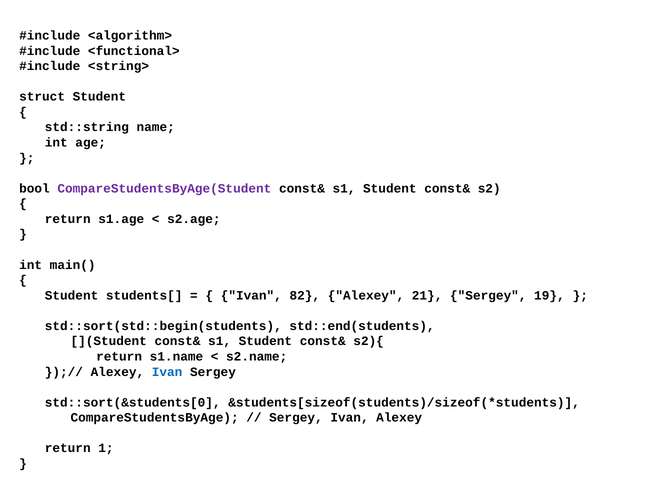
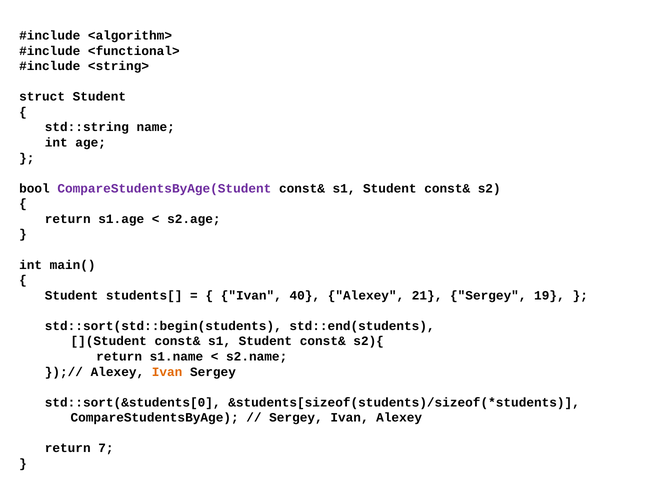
82: 82 -> 40
Ivan at (167, 371) colour: blue -> orange
1: 1 -> 7
